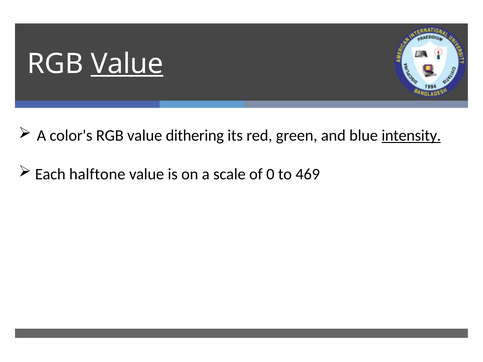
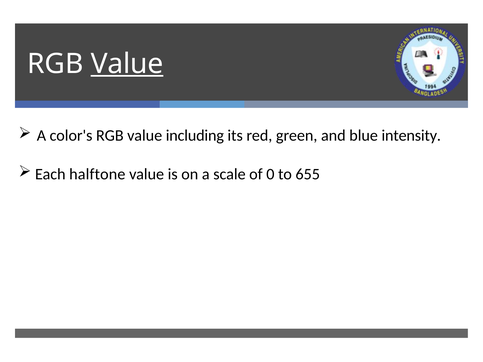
dithering: dithering -> including
intensity underline: present -> none
469: 469 -> 655
